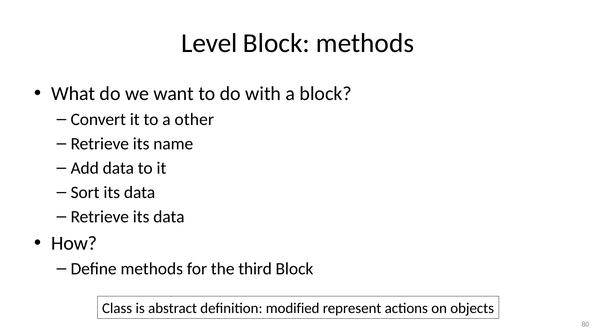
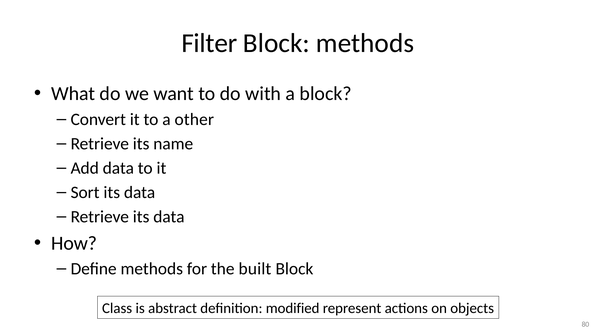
Level: Level -> Filter
third: third -> built
